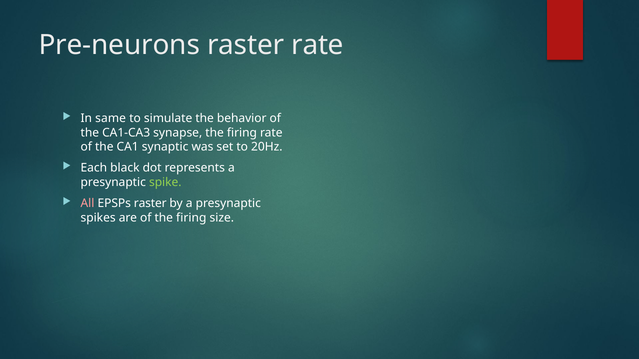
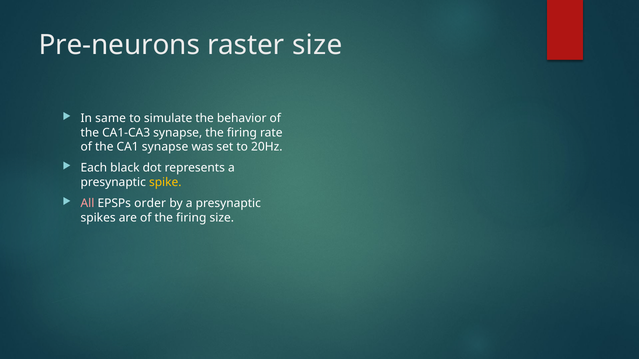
raster rate: rate -> size
CA1 synaptic: synaptic -> synapse
spike colour: light green -> yellow
EPSPs raster: raster -> order
